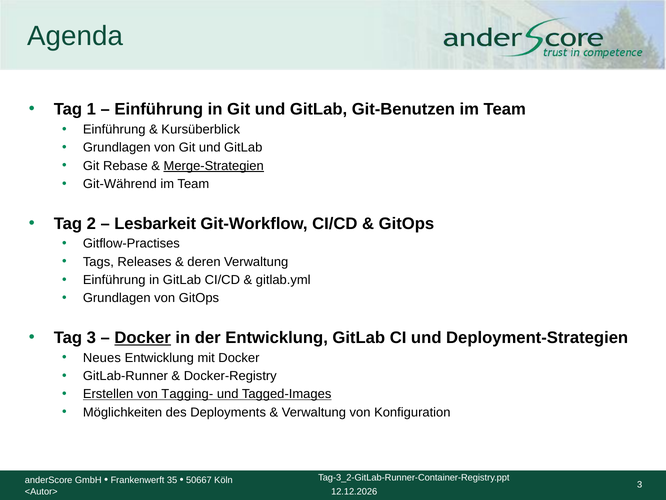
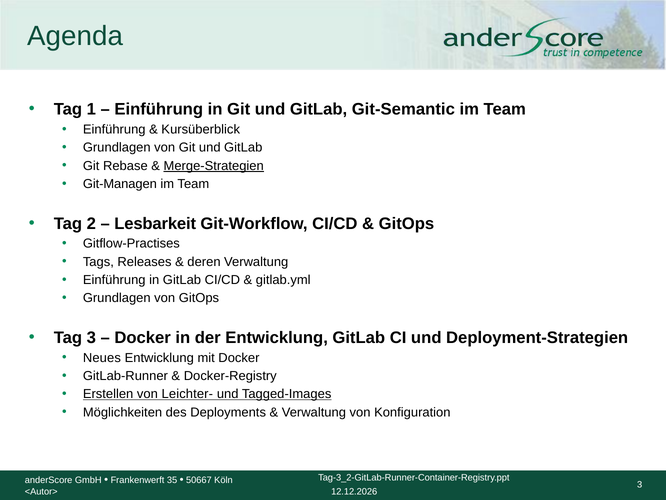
Git-Benutzen: Git-Benutzen -> Git-Semantic
Git-Während: Git-Während -> Git-Managen
Docker at (143, 337) underline: present -> none
Tagging-: Tagging- -> Leichter-
